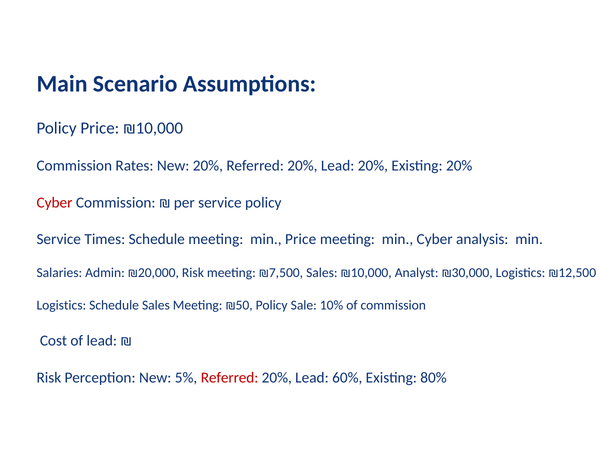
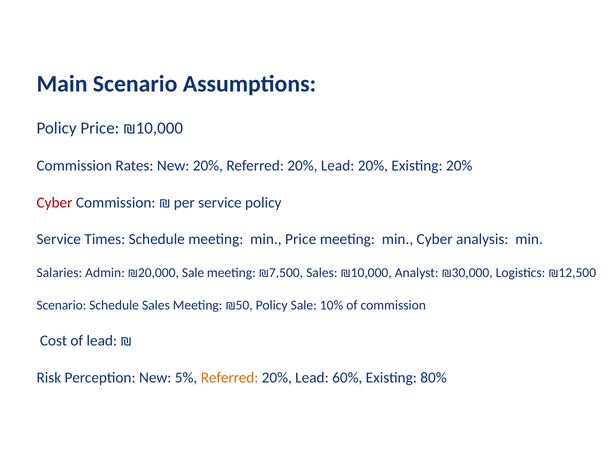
₪20,000 Risk: Risk -> Sale
Logistics at (61, 305): Logistics -> Scenario
Referred at (230, 378) colour: red -> orange
